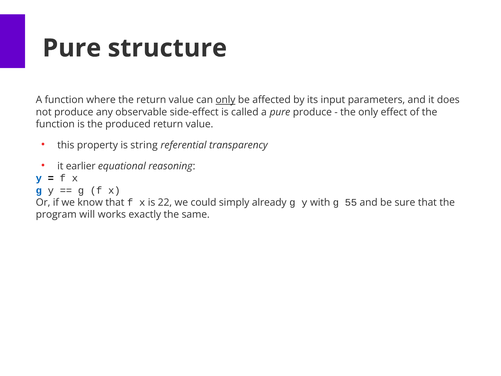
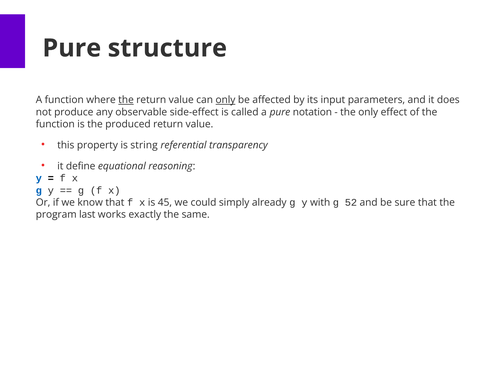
the at (126, 100) underline: none -> present
pure produce: produce -> notation
earlier: earlier -> define
22: 22 -> 45
55: 55 -> 52
will: will -> last
